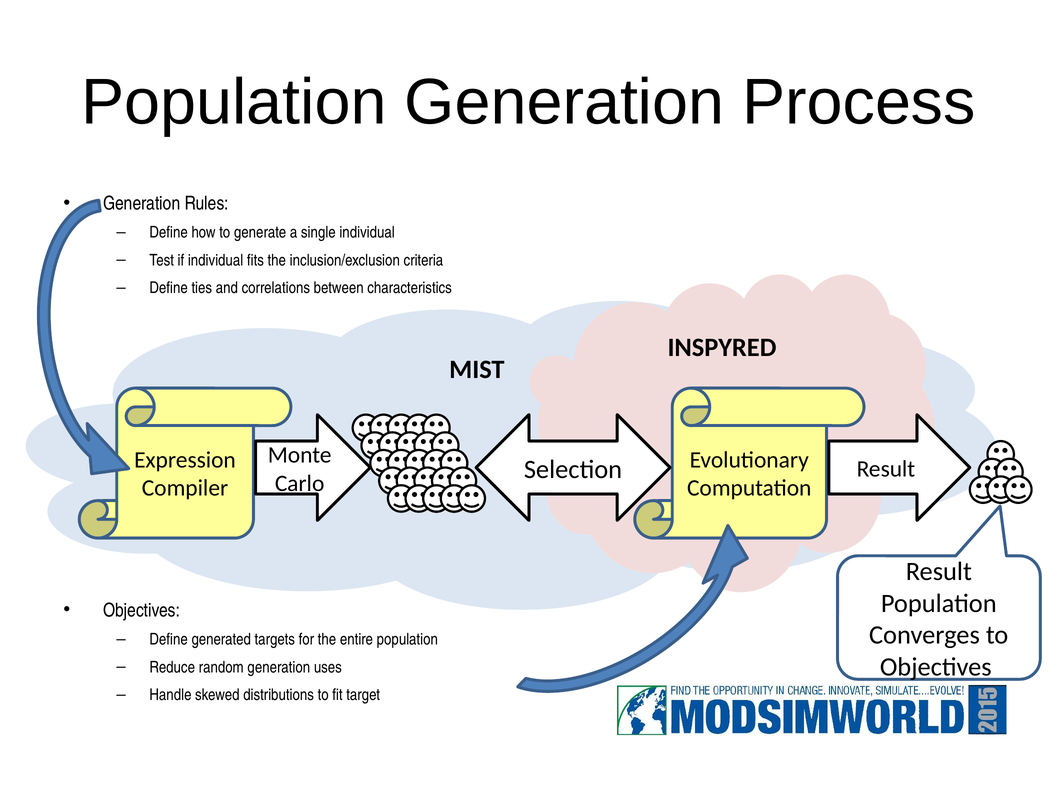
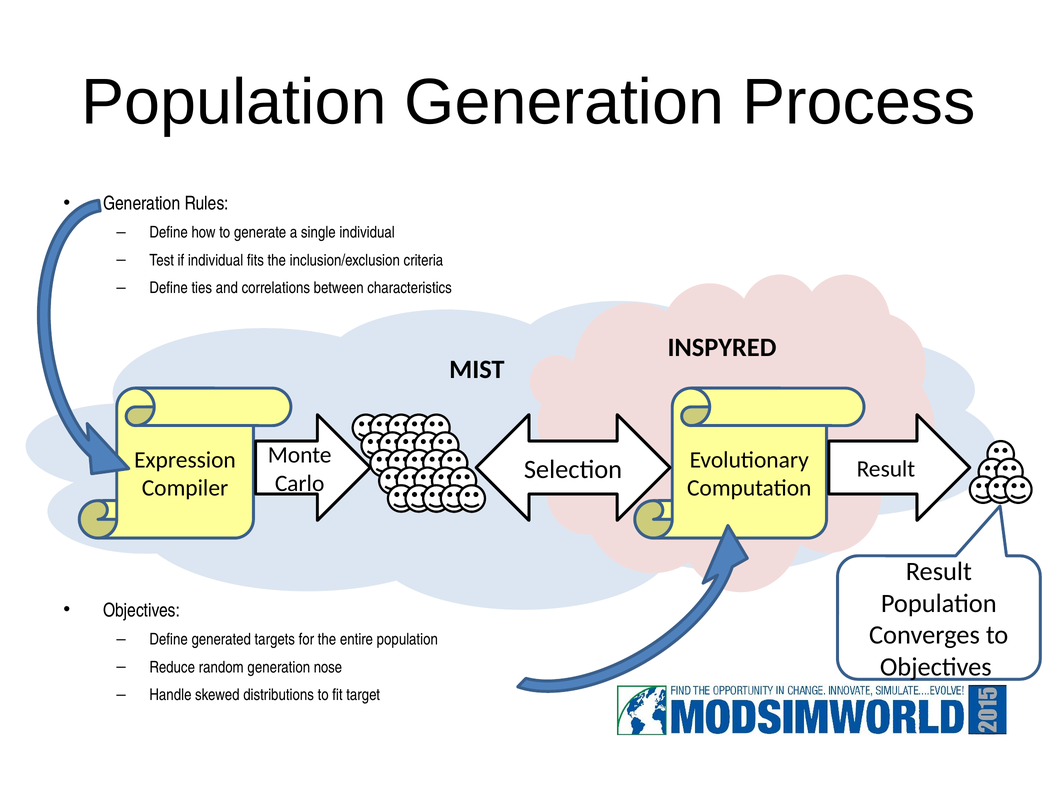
uses: uses -> nose
